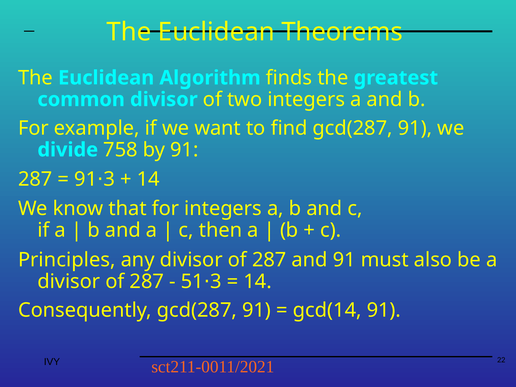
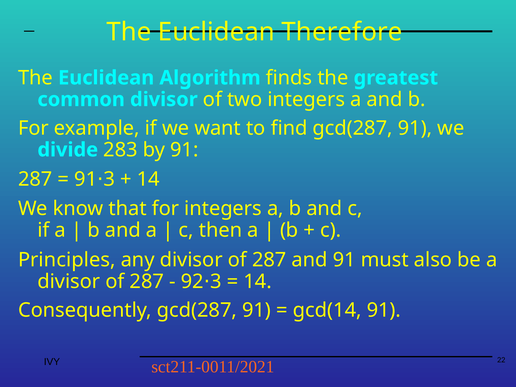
Theorems: Theorems -> Therefore
758: 758 -> 283
51: 51 -> 92
